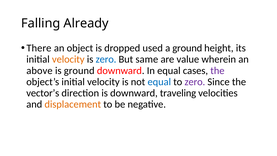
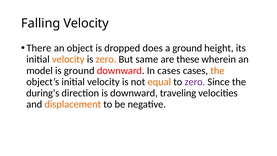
Falling Already: Already -> Velocity
used: used -> does
zero at (106, 59) colour: blue -> orange
value: value -> these
above: above -> model
In equal: equal -> cases
the at (217, 71) colour: purple -> orange
equal at (159, 82) colour: blue -> orange
vector’s: vector’s -> during’s
